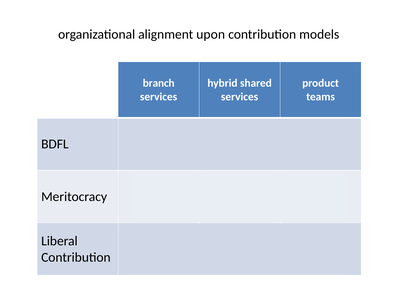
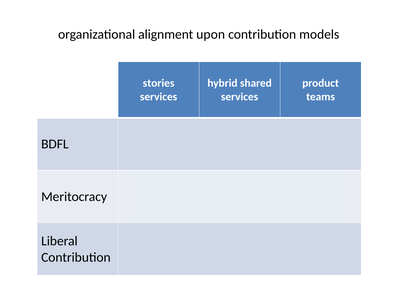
branch: branch -> stories
